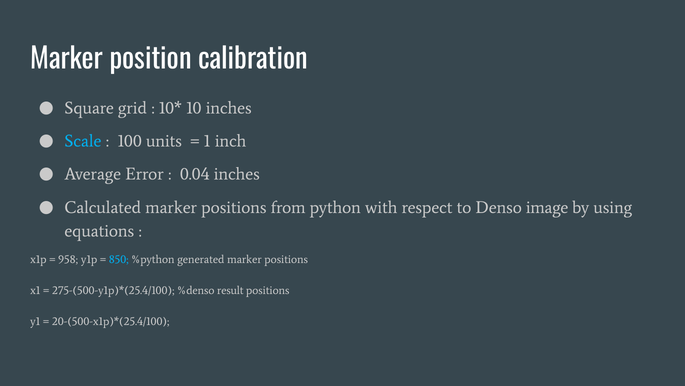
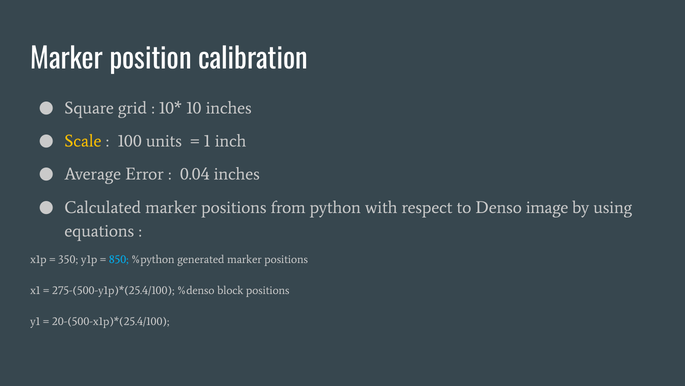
Scale colour: light blue -> yellow
958: 958 -> 350
result: result -> block
